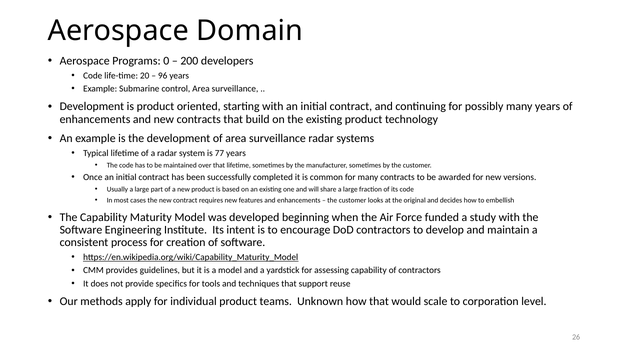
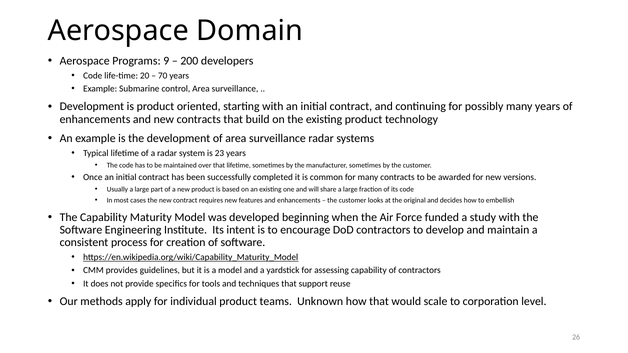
0: 0 -> 9
96: 96 -> 70
77: 77 -> 23
